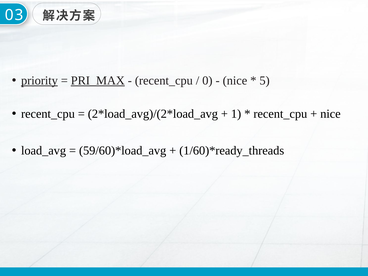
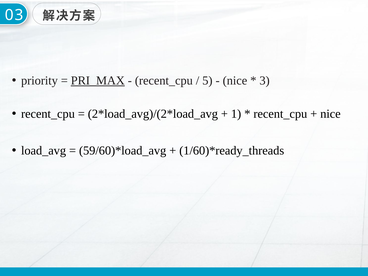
priority underline: present -> none
0: 0 -> 5
5: 5 -> 3
